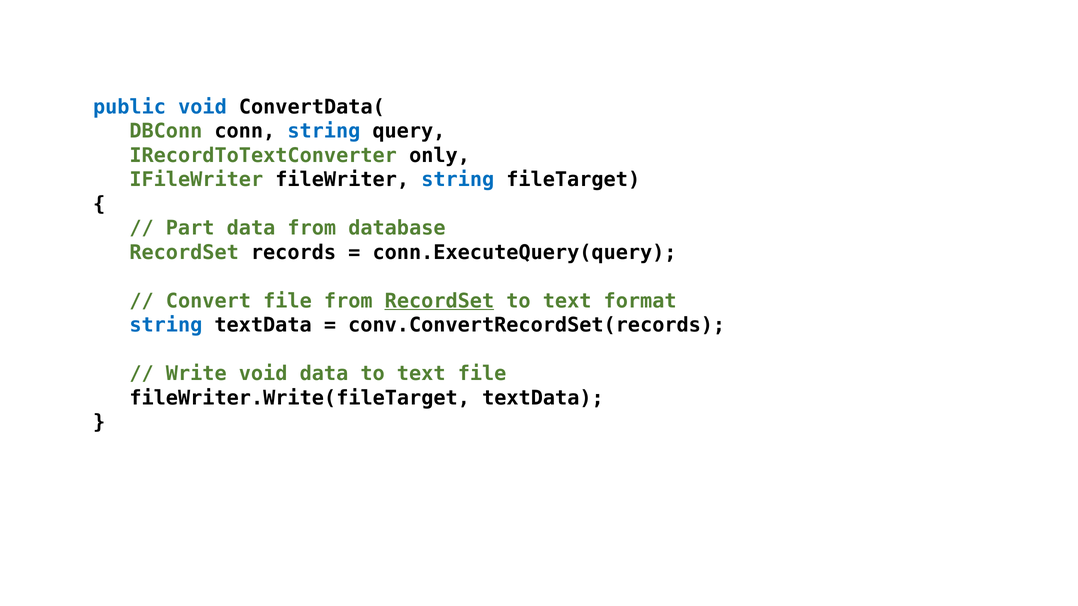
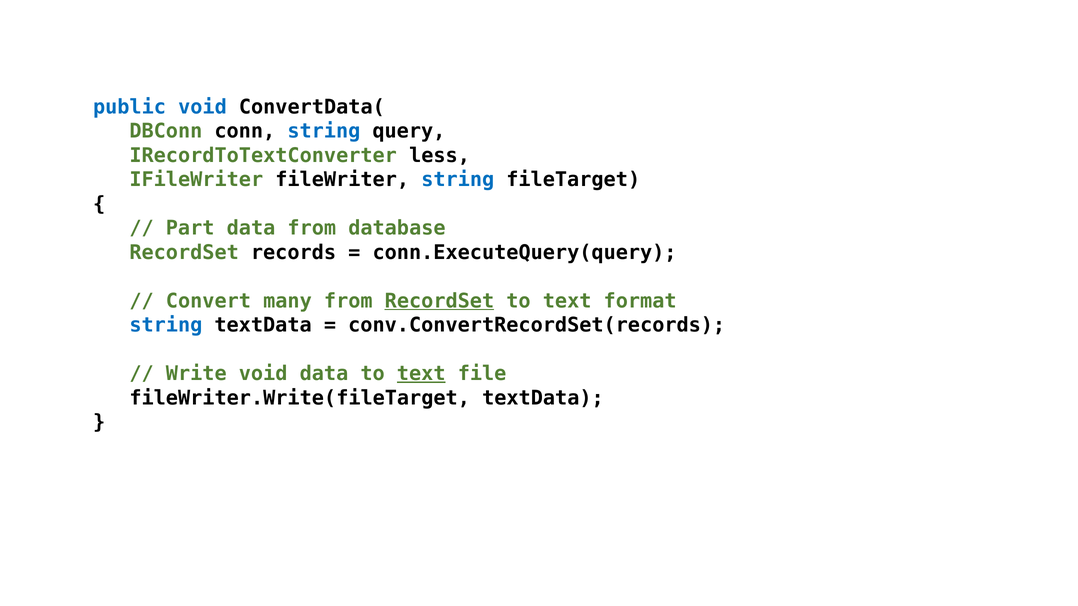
only: only -> less
Convert file: file -> many
text at (421, 374) underline: none -> present
